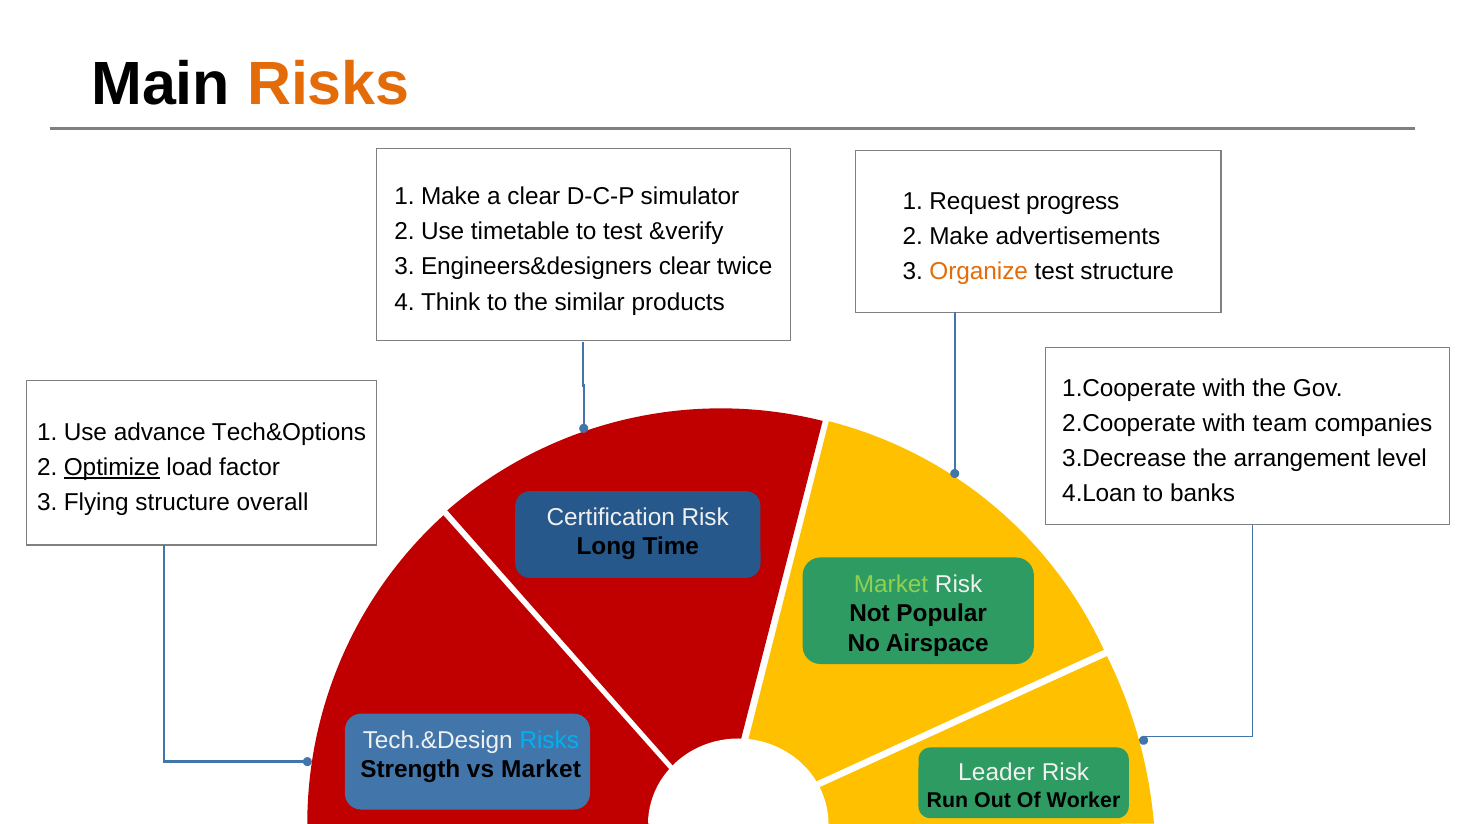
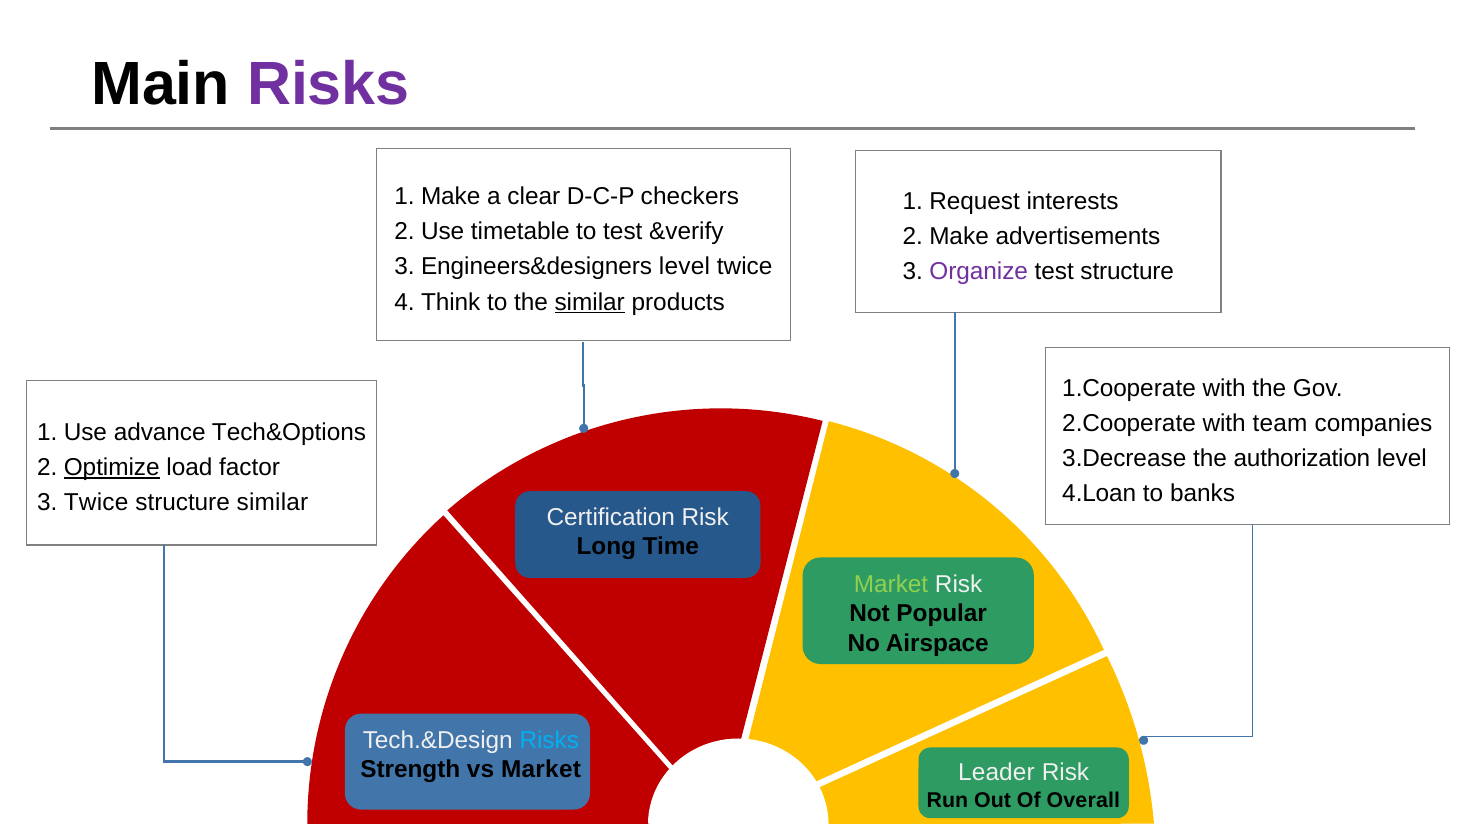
Risks at (328, 85) colour: orange -> purple
simulator: simulator -> checkers
progress: progress -> interests
Engineers&designers clear: clear -> level
Organize colour: orange -> purple
similar at (590, 302) underline: none -> present
arrangement: arrangement -> authorization
Flying at (96, 502): Flying -> Twice
structure overall: overall -> similar
Worker: Worker -> Overall
